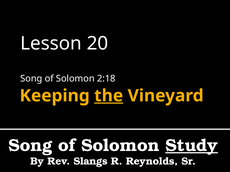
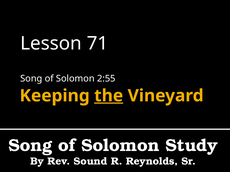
20: 20 -> 71
2:18: 2:18 -> 2:55
Study underline: present -> none
Slangs: Slangs -> Sound
